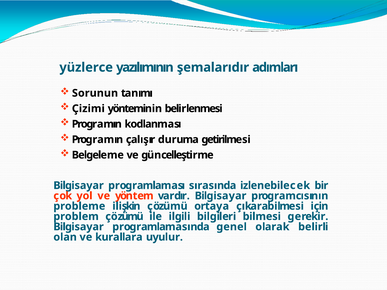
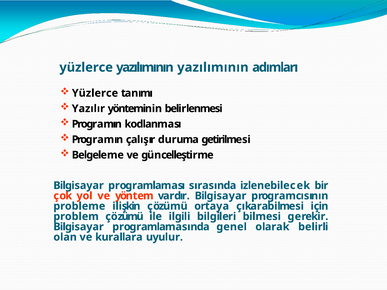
yazılımının şemalarıdır: şemalarıdır -> yazılımının
Sorunun at (95, 93): Sorunun -> Yüzlerce
Çizimi: Çizimi -> Yazılır
